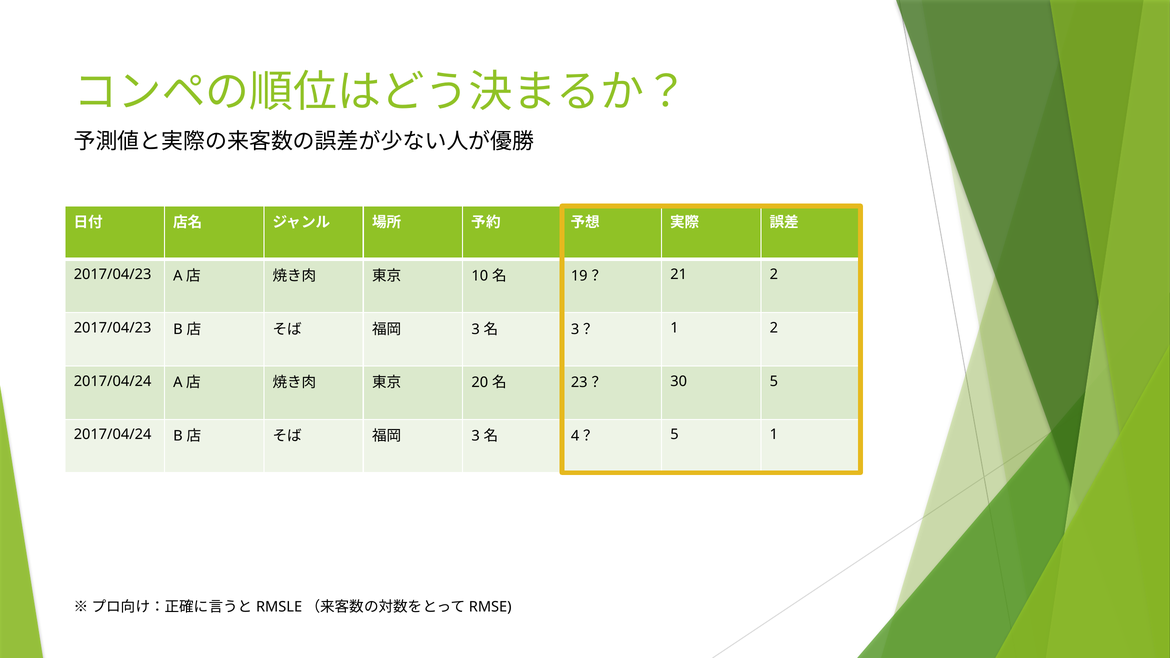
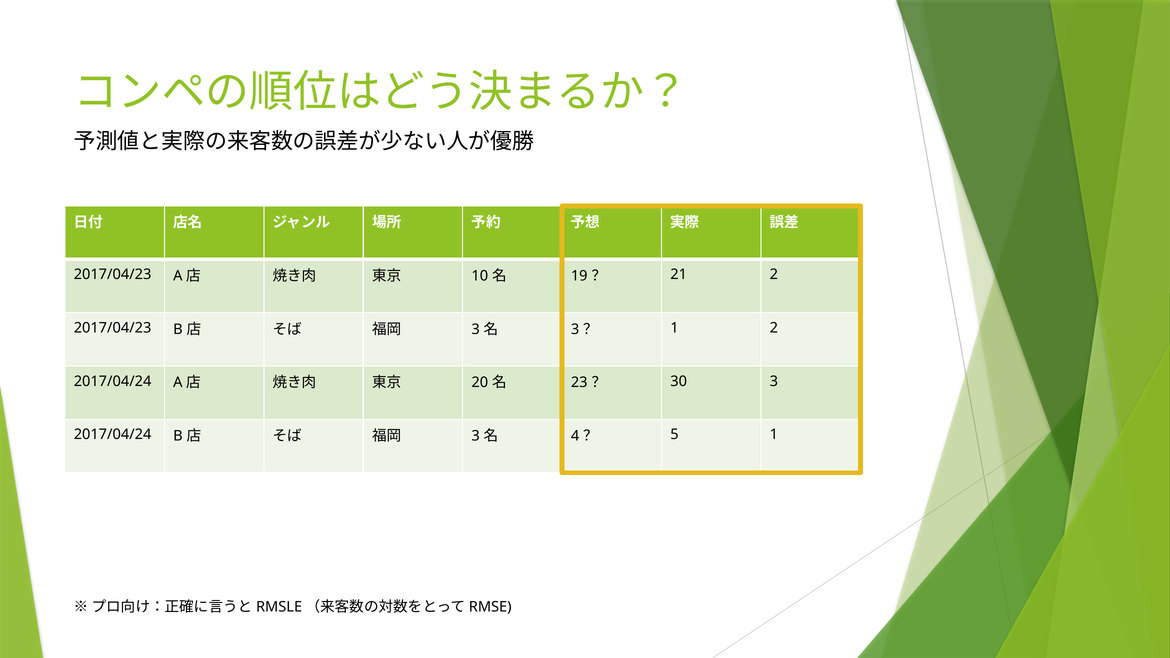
30 5: 5 -> 3
